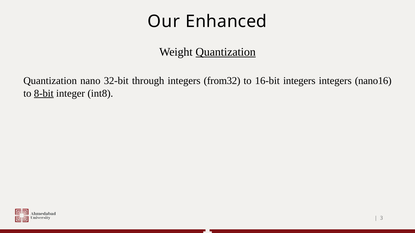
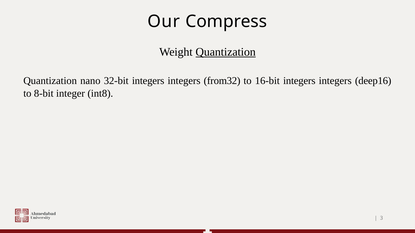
Enhanced: Enhanced -> Compress
32-bit through: through -> integers
nano16: nano16 -> deep16
8-bit underline: present -> none
